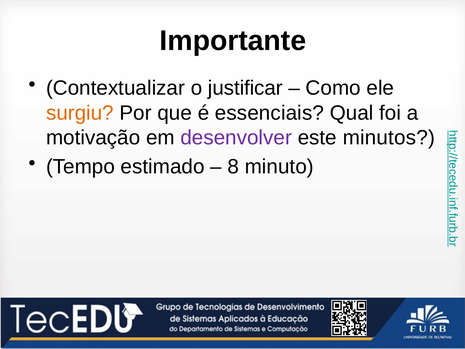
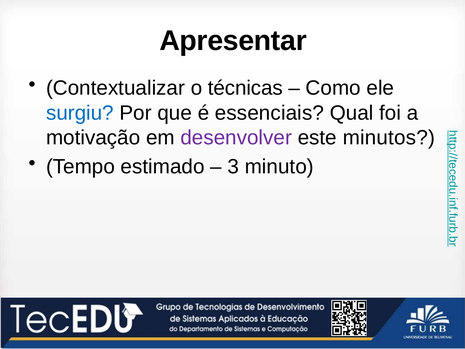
Importante: Importante -> Apresentar
justificar: justificar -> técnicas
surgiu colour: orange -> blue
8: 8 -> 3
